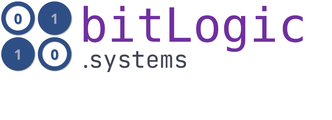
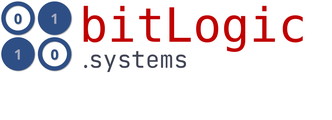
bitLogic colour: purple -> red
